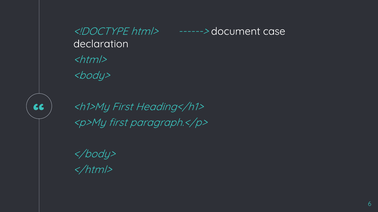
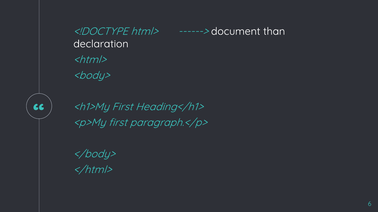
case: case -> than
